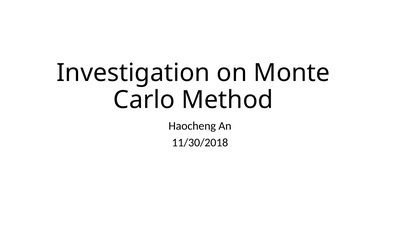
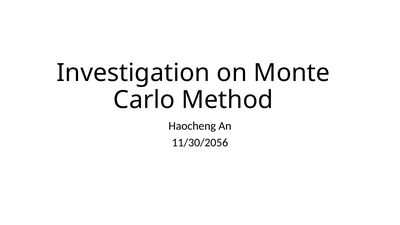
11/30/2018: 11/30/2018 -> 11/30/2056
